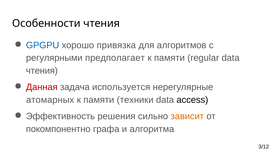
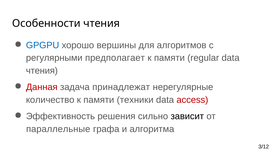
привязка: привязка -> вершины
используется: используется -> принадлежат
атомарных: атомарных -> количество
access colour: black -> red
зависит colour: orange -> black
покомпонентно: покомпонентно -> параллельные
